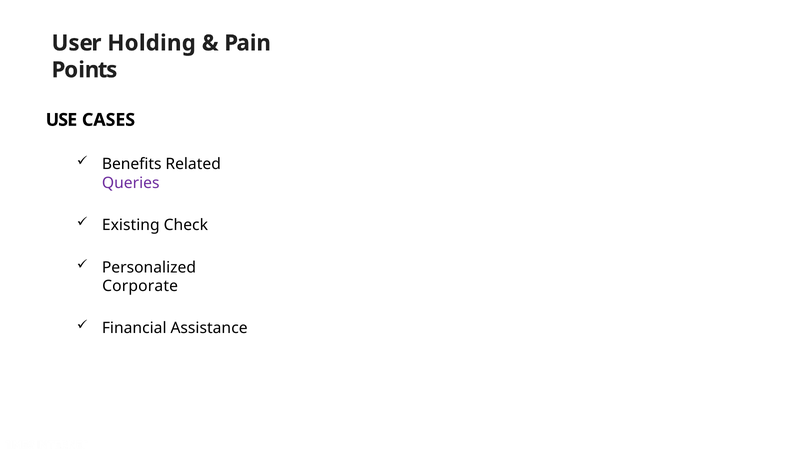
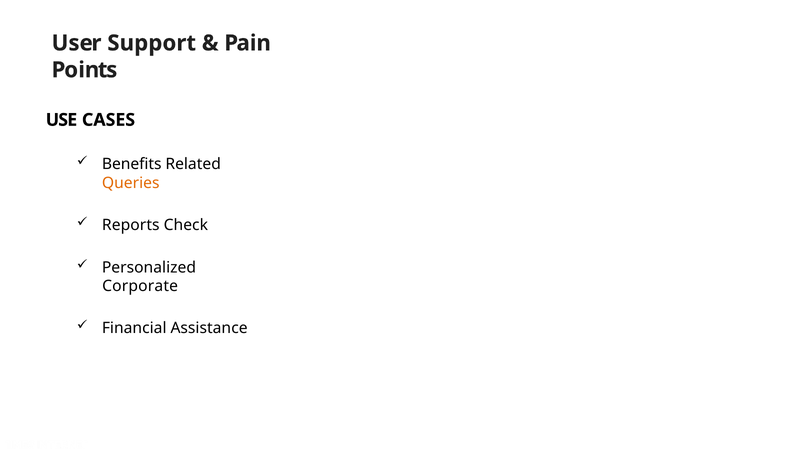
Holding: Holding -> Support
Queries colour: purple -> orange
Existing: Existing -> Reports
